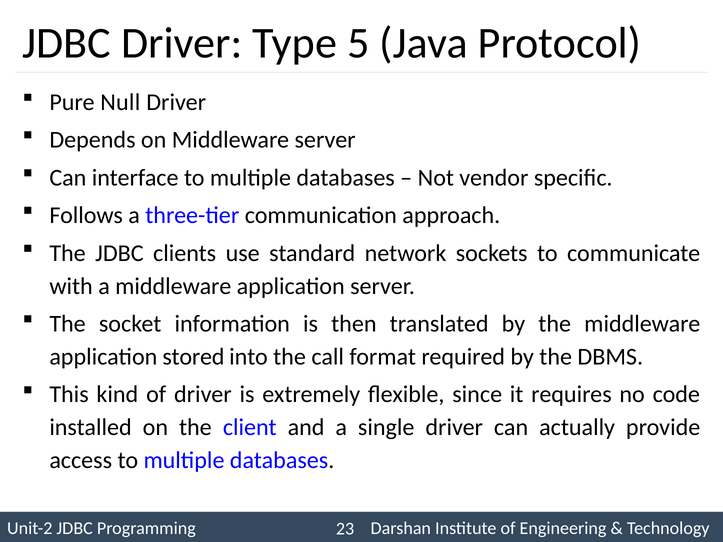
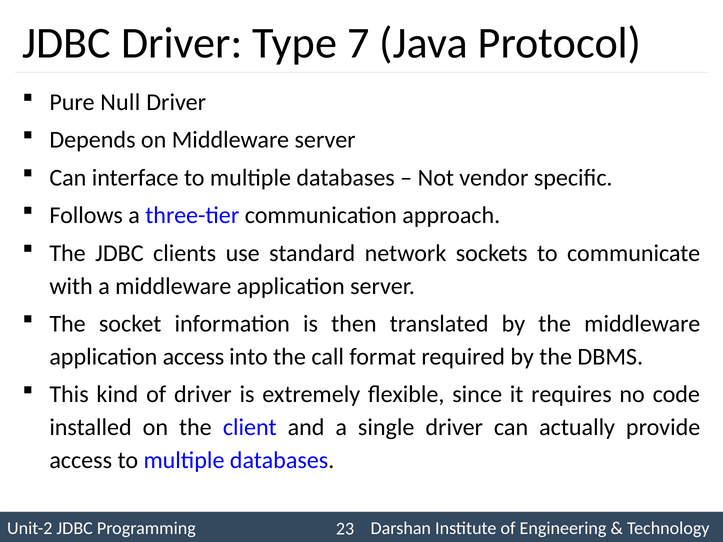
5: 5 -> 7
application stored: stored -> access
